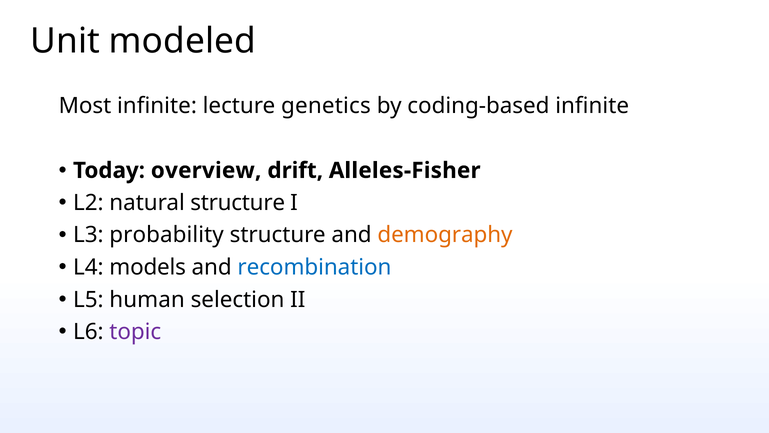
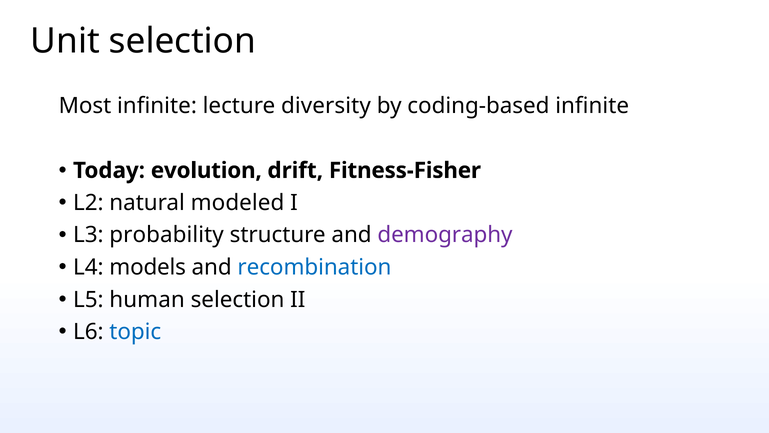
Unit modeled: modeled -> selection
genetics: genetics -> diversity
overview: overview -> evolution
Alleles-Fisher: Alleles-Fisher -> Fitness-Fisher
natural structure: structure -> modeled
demography colour: orange -> purple
topic colour: purple -> blue
